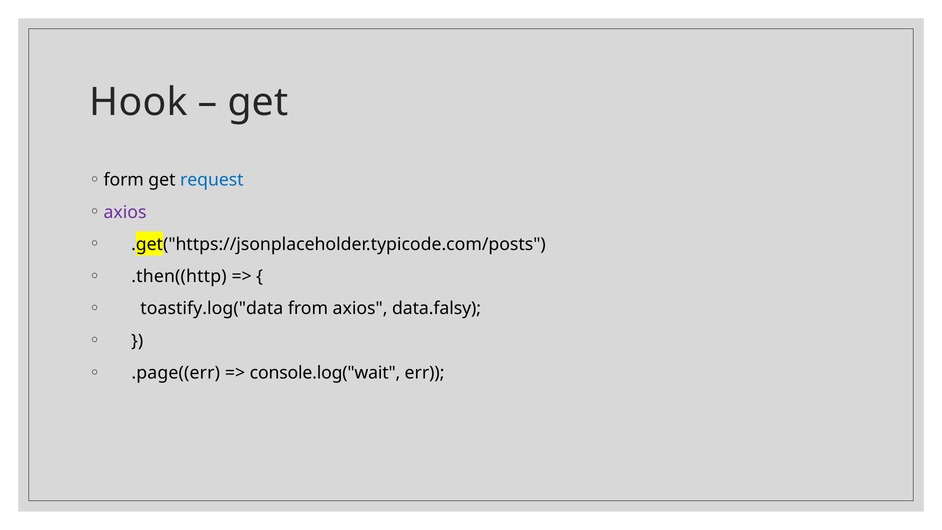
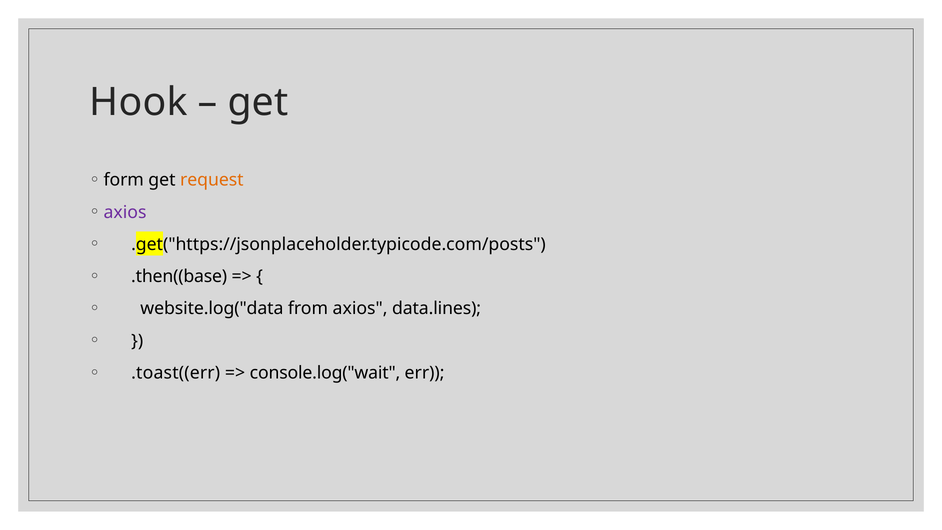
request colour: blue -> orange
.then((http: .then((http -> .then((base
toastify.log("data: toastify.log("data -> website.log("data
data.falsy: data.falsy -> data.lines
.page((err: .page((err -> .toast((err
